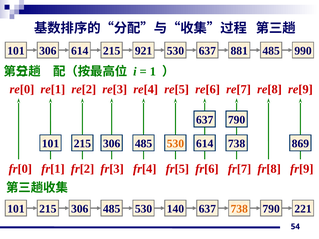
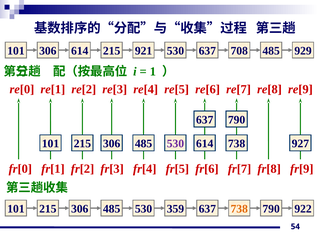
881: 881 -> 708
990: 990 -> 929
530 at (175, 144) colour: orange -> purple
869: 869 -> 927
140: 140 -> 359
221: 221 -> 922
